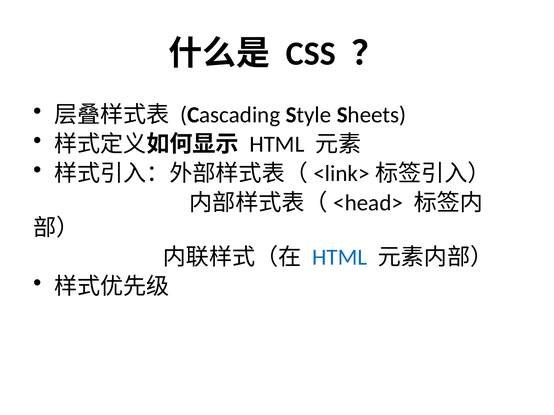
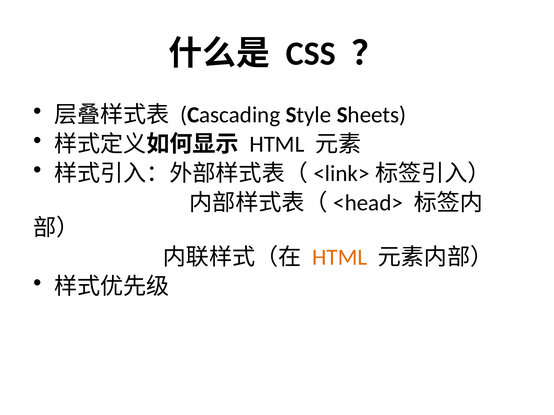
HTML at (340, 258) colour: blue -> orange
